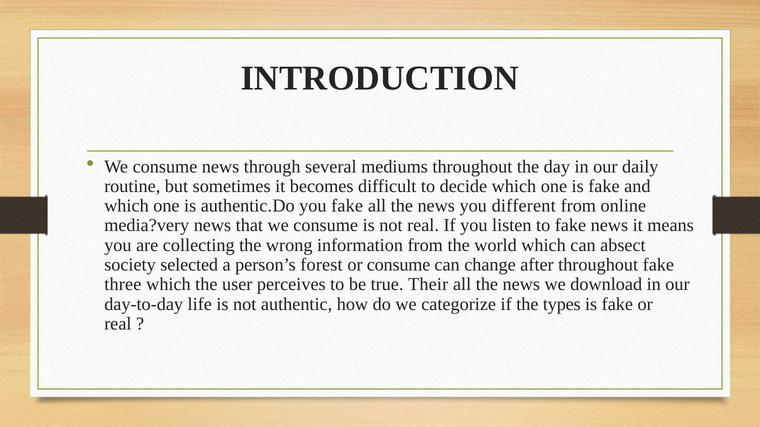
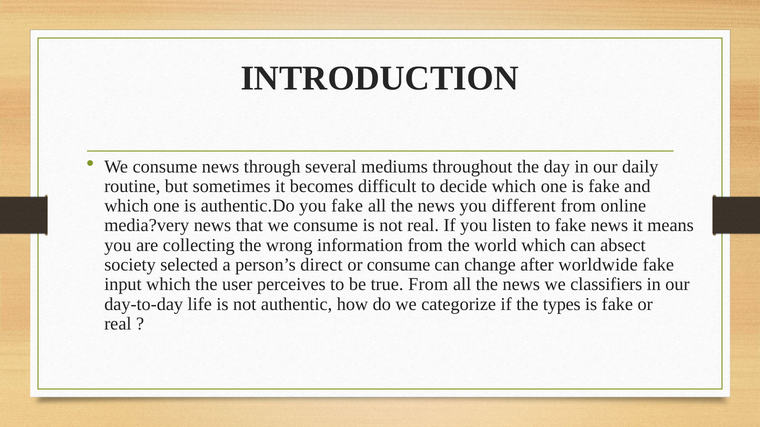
forest: forest -> direct
after throughout: throughout -> worldwide
three: three -> input
true Their: Their -> From
download: download -> classifiers
